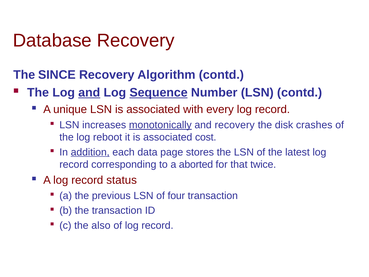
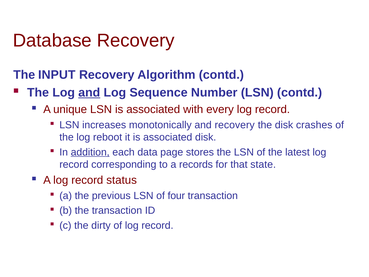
SINCE: SINCE -> INPUT
Sequence underline: present -> none
monotonically underline: present -> none
associated cost: cost -> disk
aborted: aborted -> records
twice: twice -> state
also: also -> dirty
